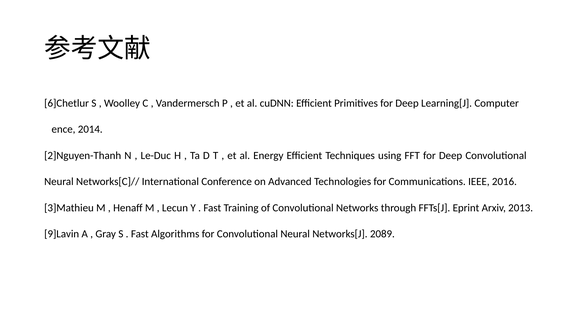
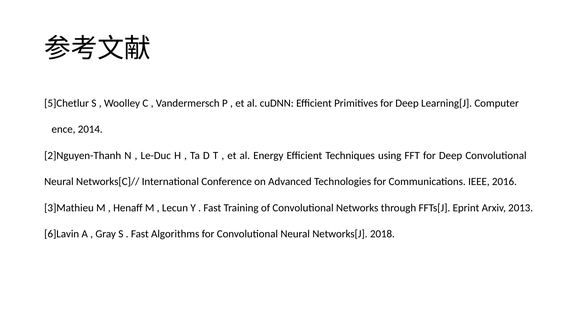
6]Chetlur: 6]Chetlur -> 5]Chetlur
9]Lavin: 9]Lavin -> 6]Lavin
2089: 2089 -> 2018
